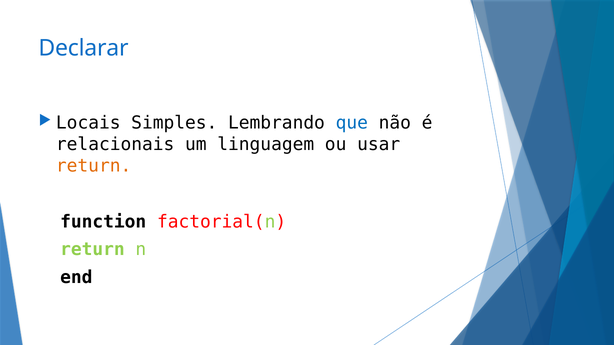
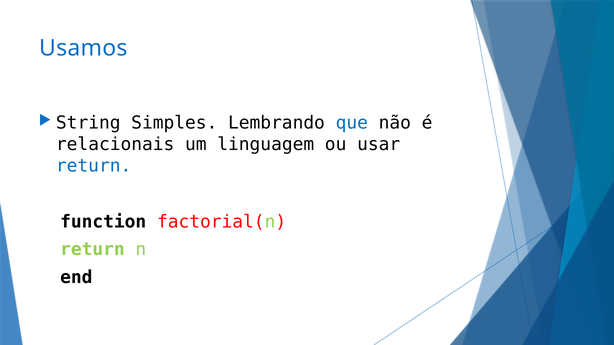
Declarar: Declarar -> Usamos
Locais: Locais -> String
return at (94, 166) colour: orange -> blue
